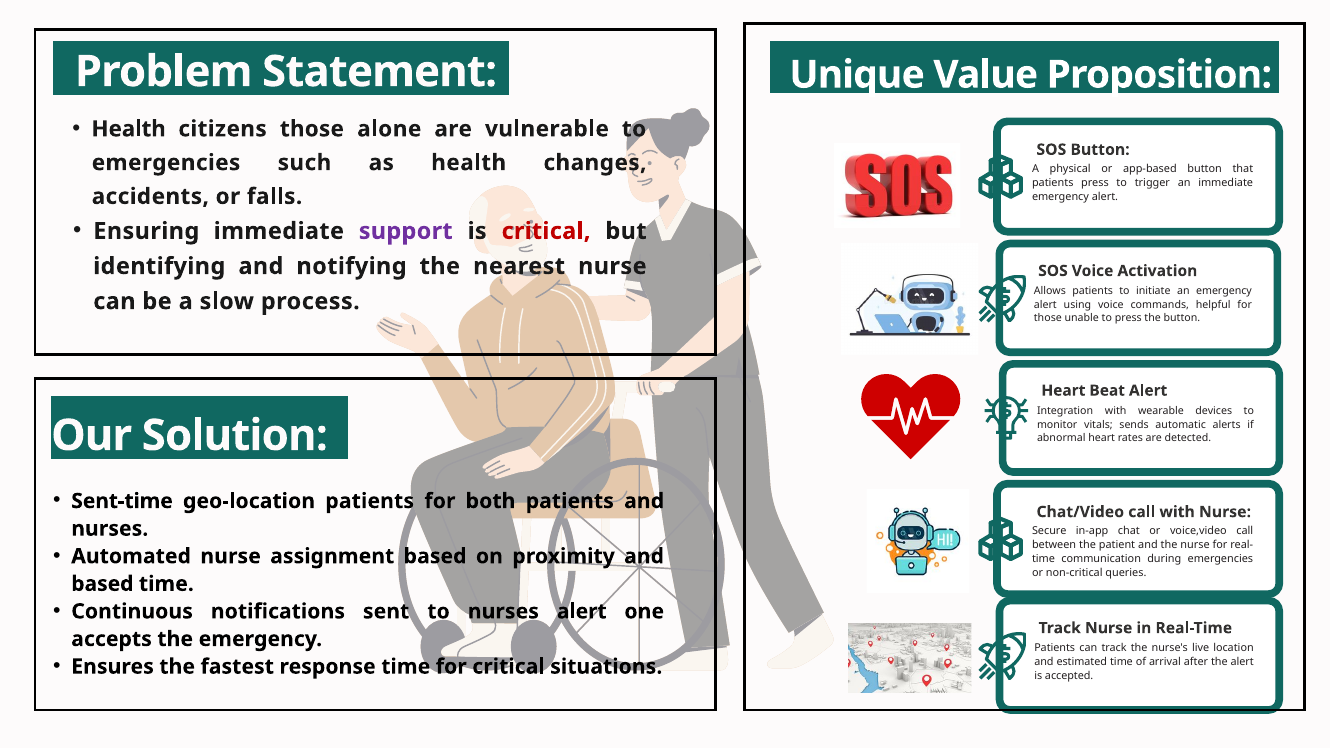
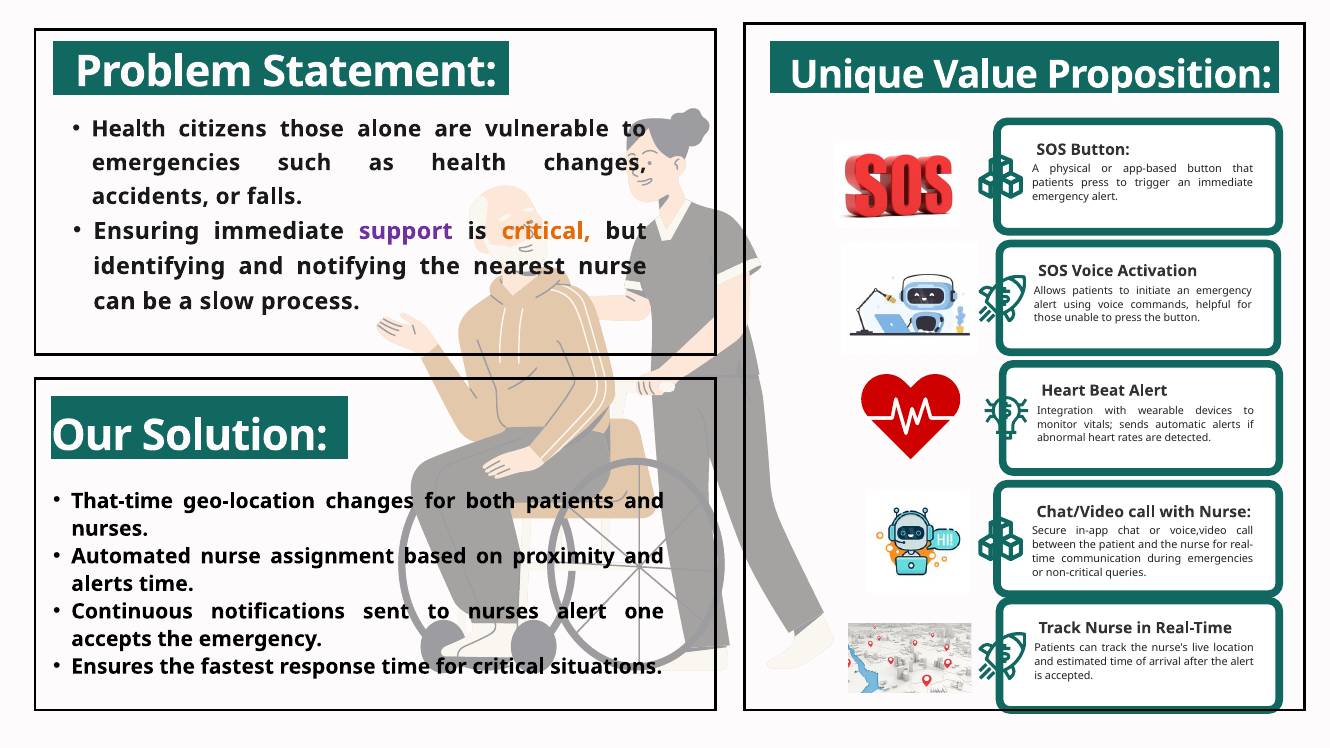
critical at (546, 231) colour: red -> orange
Sent-time: Sent-time -> That-time
geo-location patients: patients -> changes
based at (102, 584): based -> alerts
